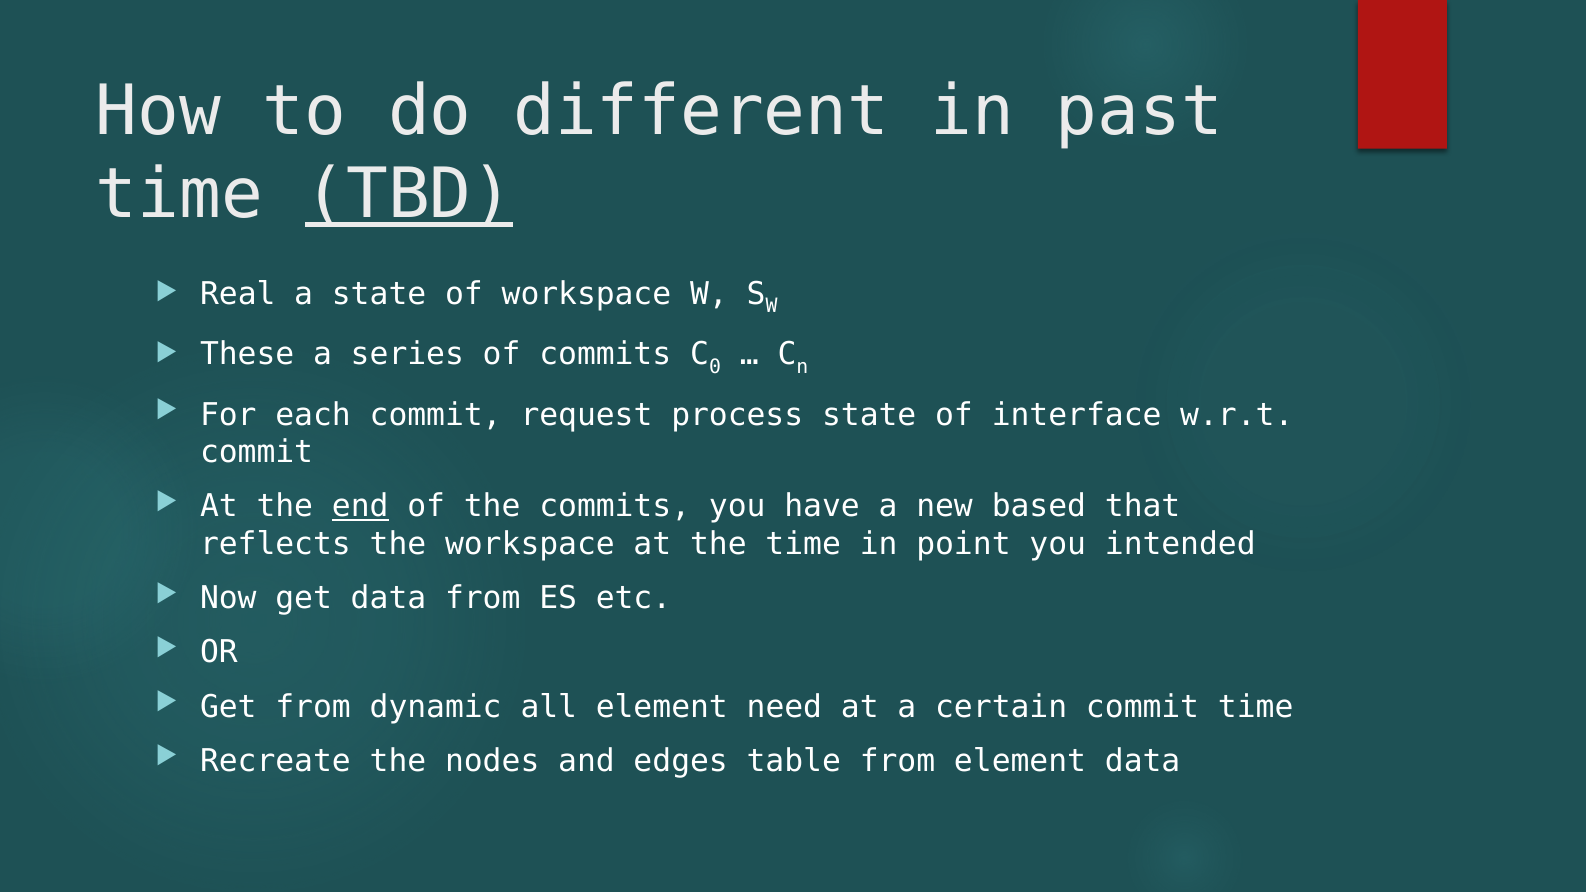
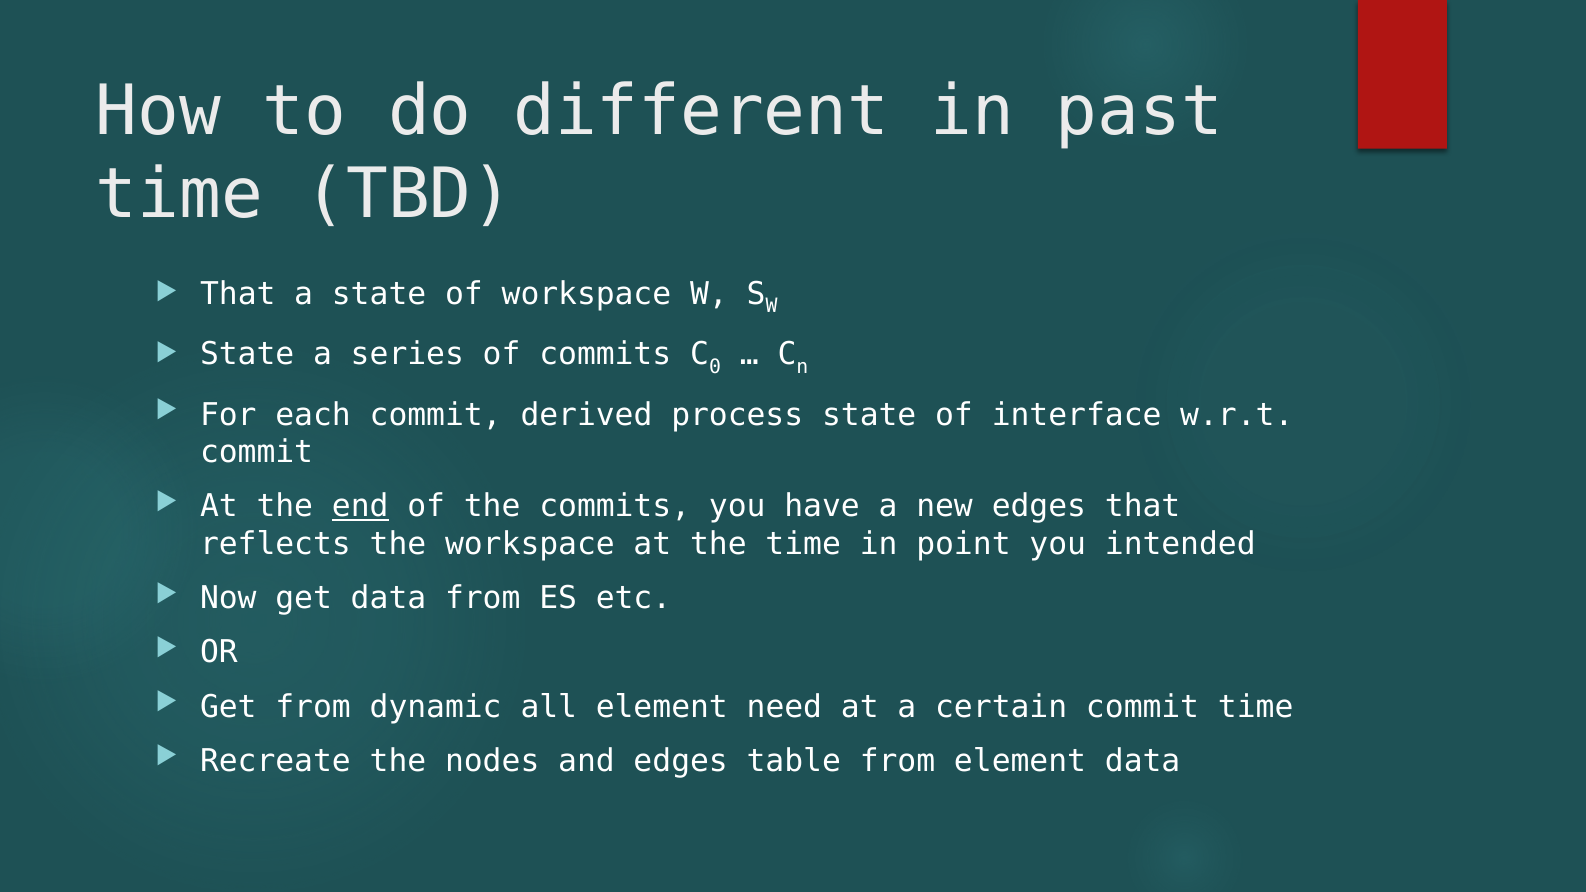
TBD underline: present -> none
Real at (238, 294): Real -> That
These at (247, 354): These -> State
request: request -> derived
new based: based -> edges
